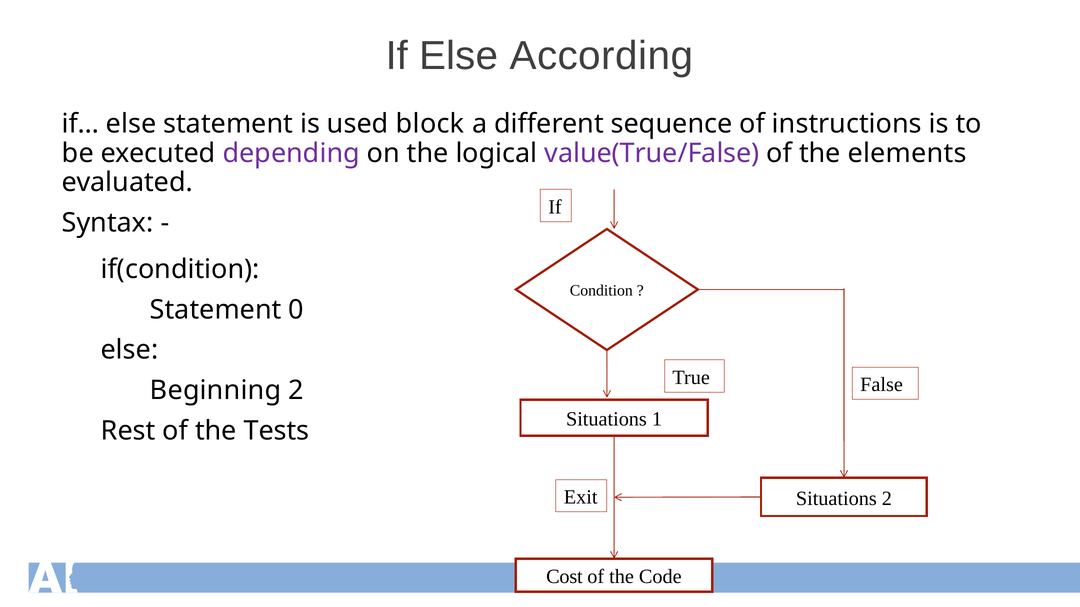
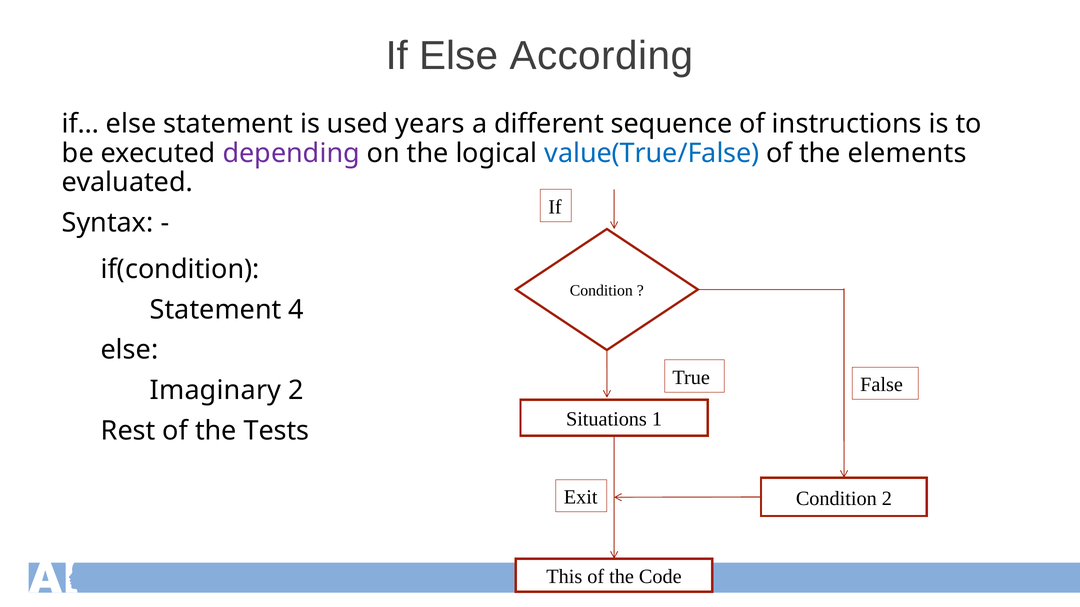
block: block -> years
value(True/False colour: purple -> blue
0: 0 -> 4
Beginning: Beginning -> Imaginary
Situations at (836, 499): Situations -> Condition
Cost: Cost -> This
